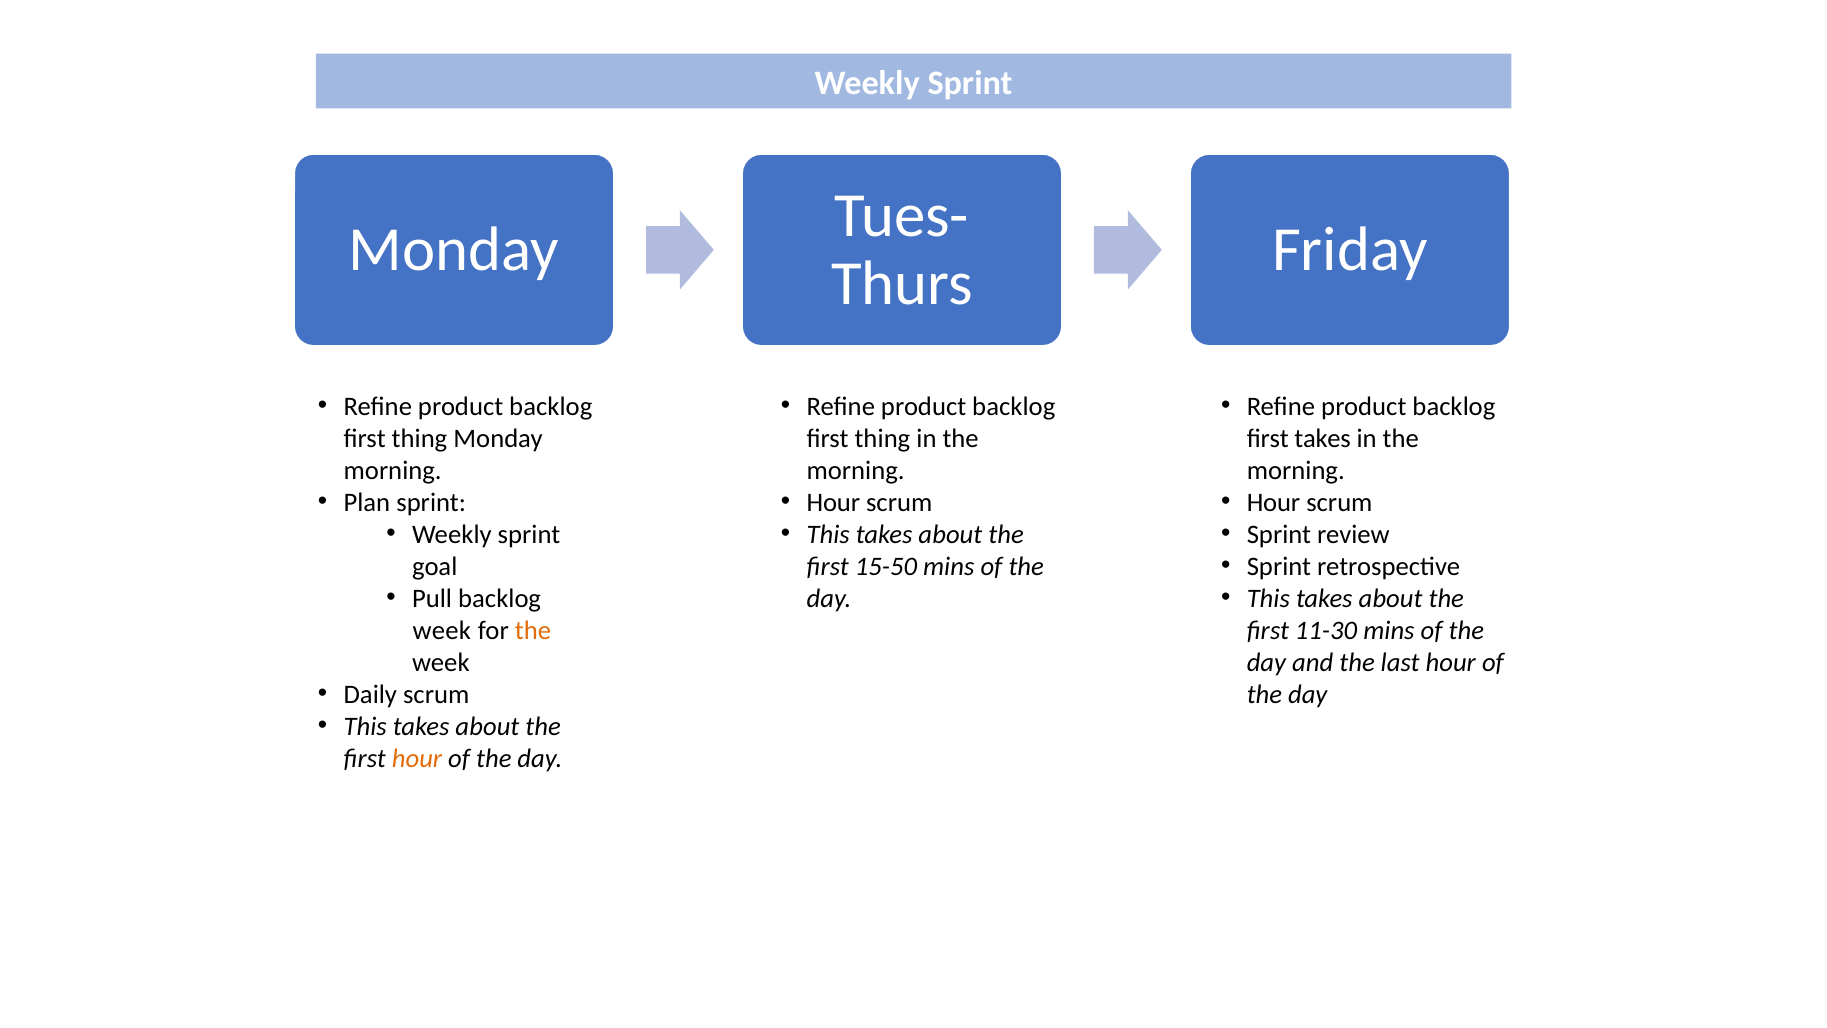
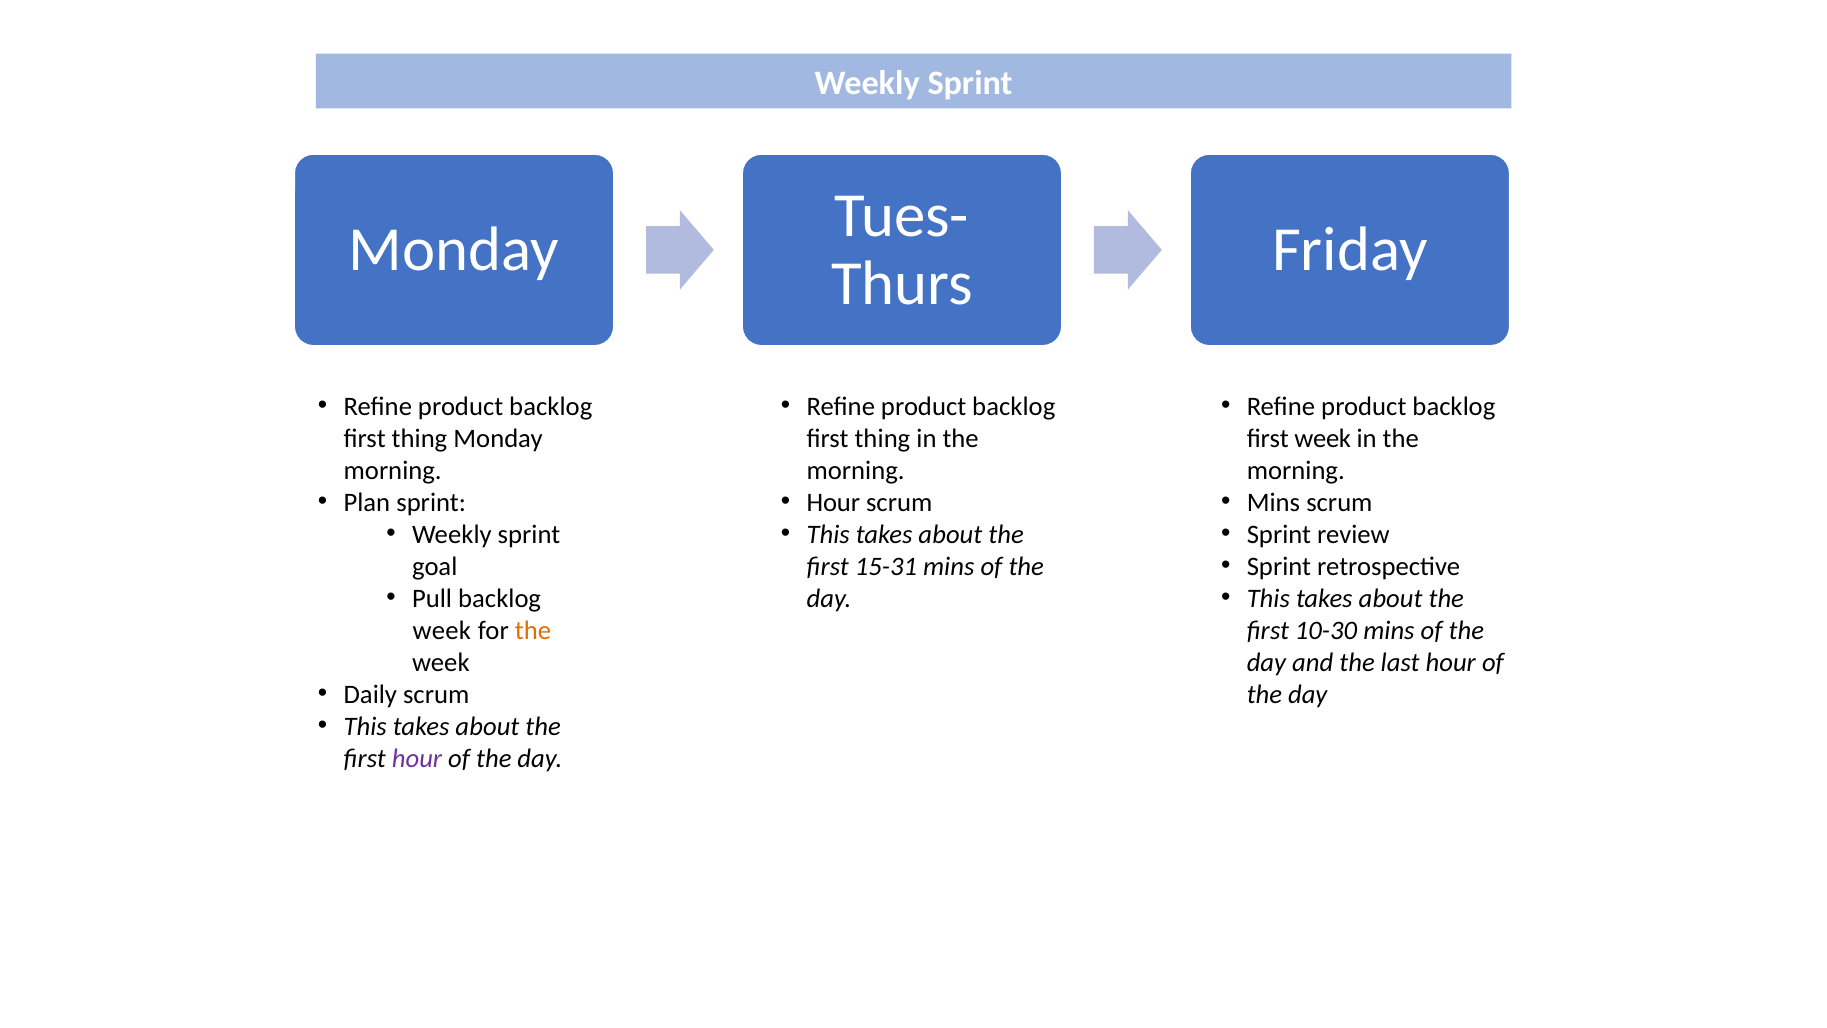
first takes: takes -> week
Hour at (1273, 502): Hour -> Mins
15-50: 15-50 -> 15-31
11-30: 11-30 -> 10-30
hour at (417, 758) colour: orange -> purple
